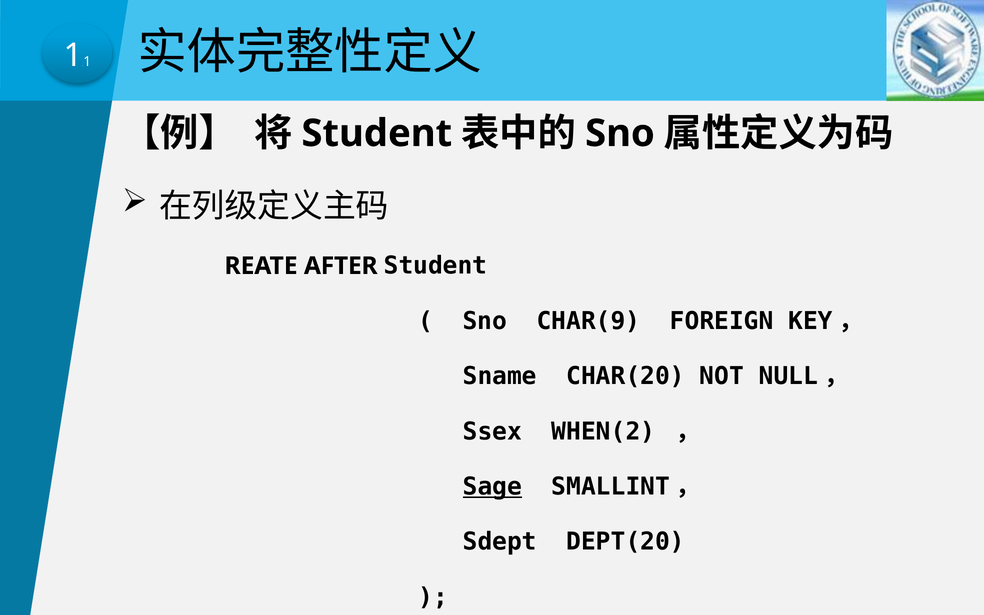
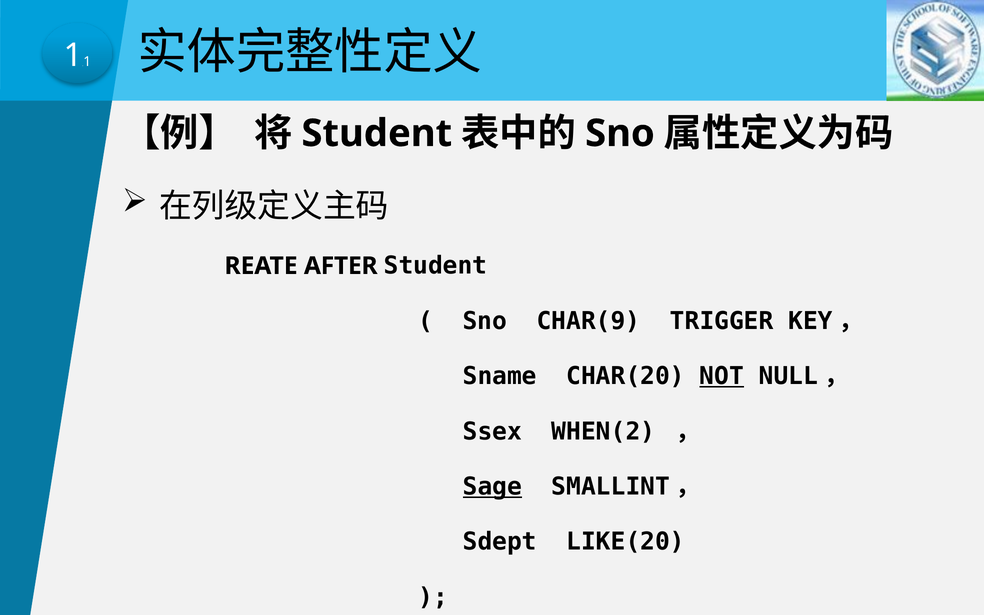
FOREIGN: FOREIGN -> TRIGGER
NOT underline: none -> present
DEPT(20: DEPT(20 -> LIKE(20
